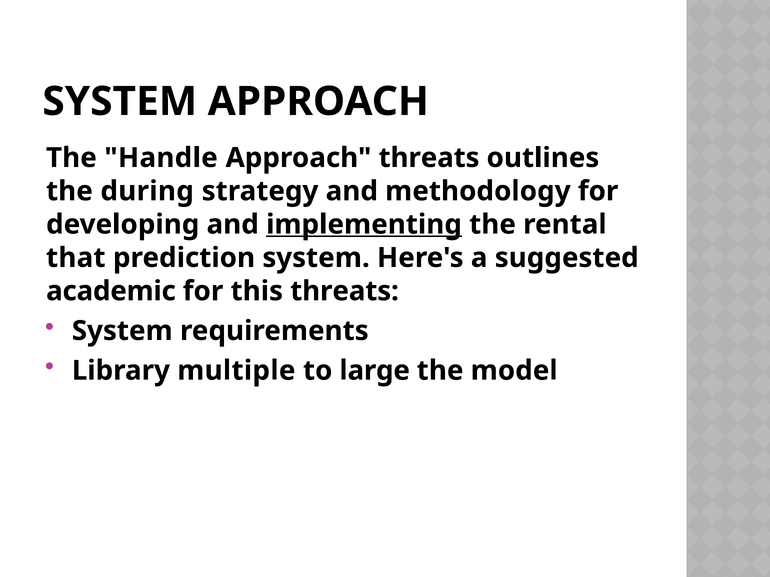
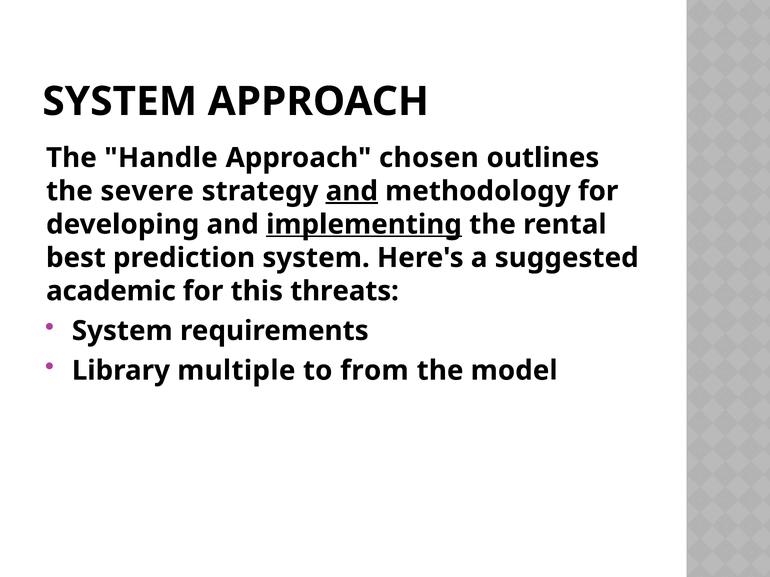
Approach threats: threats -> chosen
during: during -> severe
and at (352, 191) underline: none -> present
that: that -> best
large: large -> from
